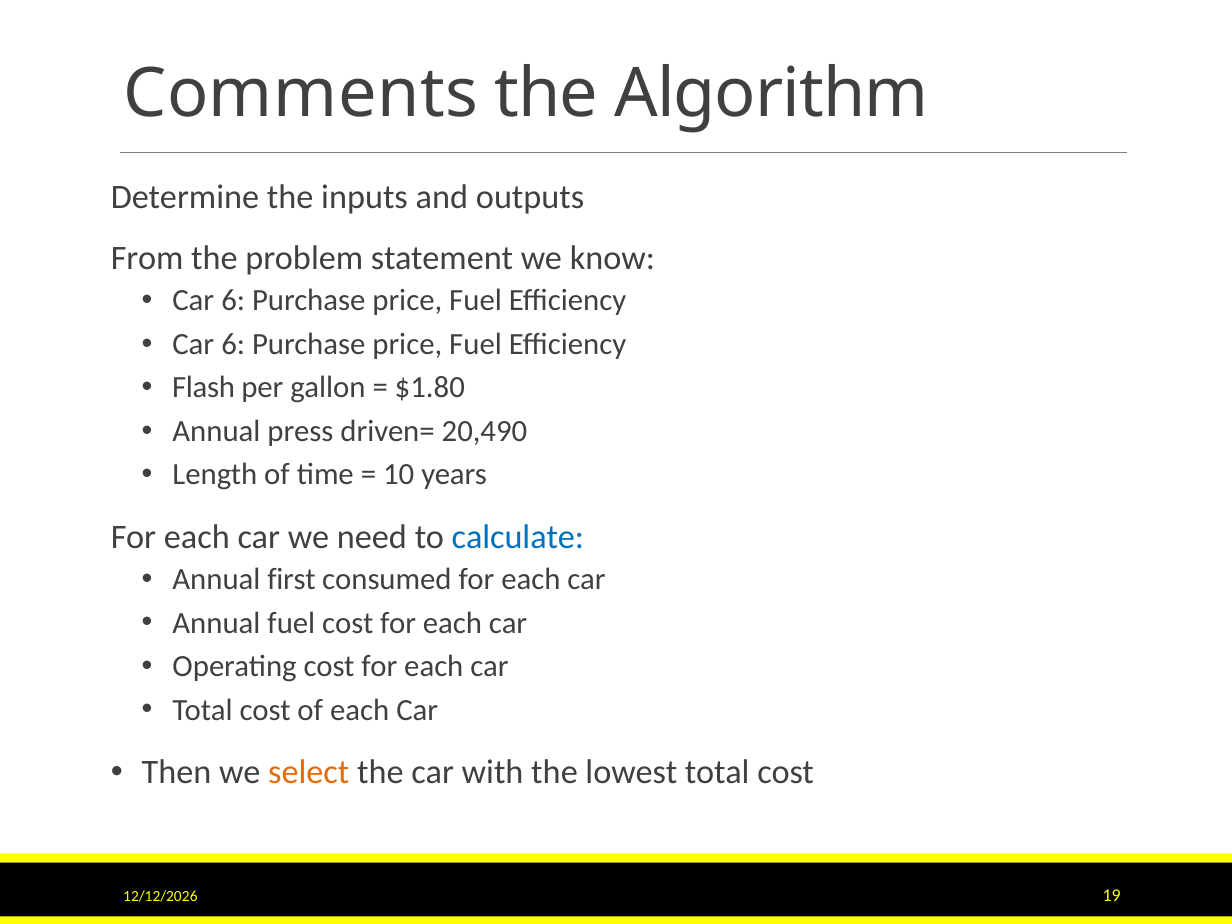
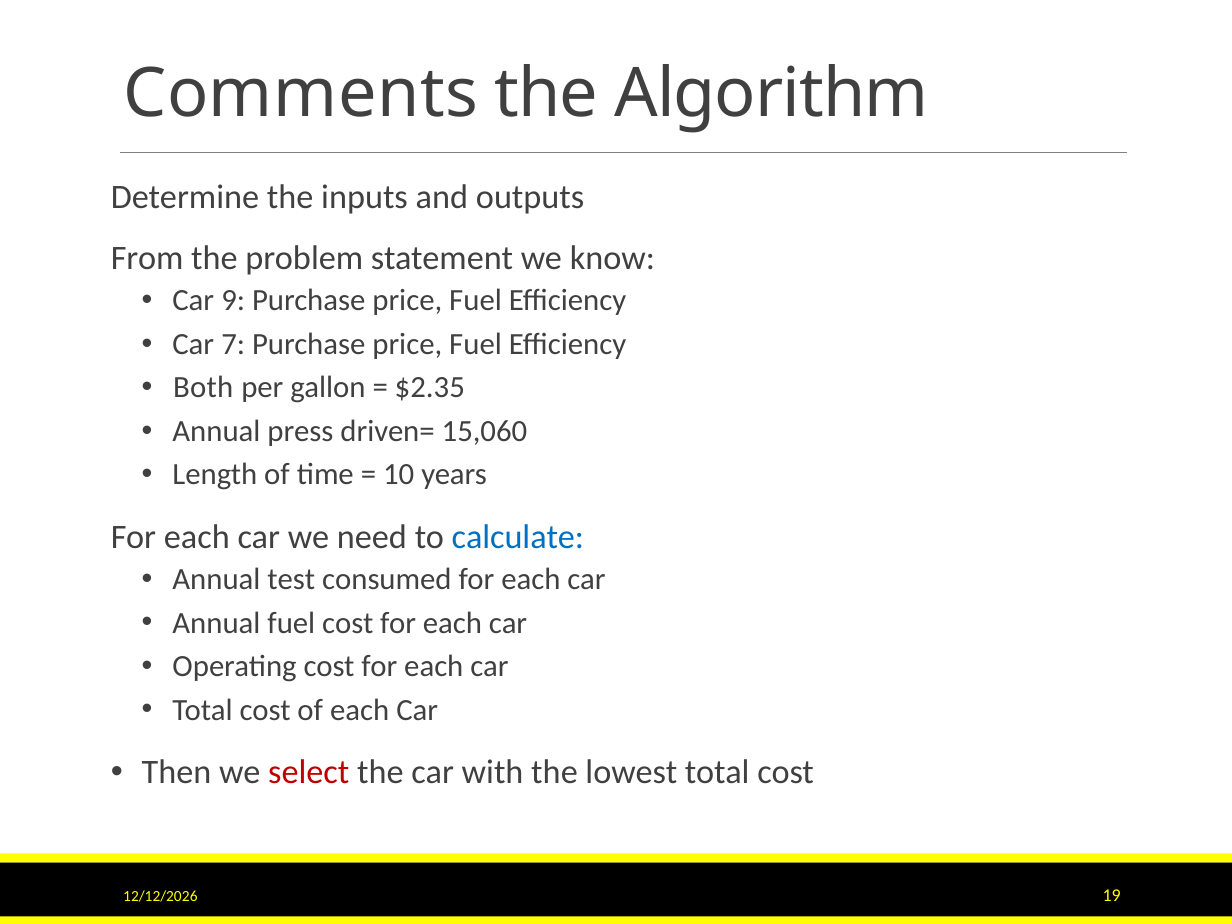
6 at (233, 301): 6 -> 9
6 at (233, 344): 6 -> 7
Flash: Flash -> Both
$1.80: $1.80 -> $2.35
20,490: 20,490 -> 15,060
first: first -> test
select colour: orange -> red
